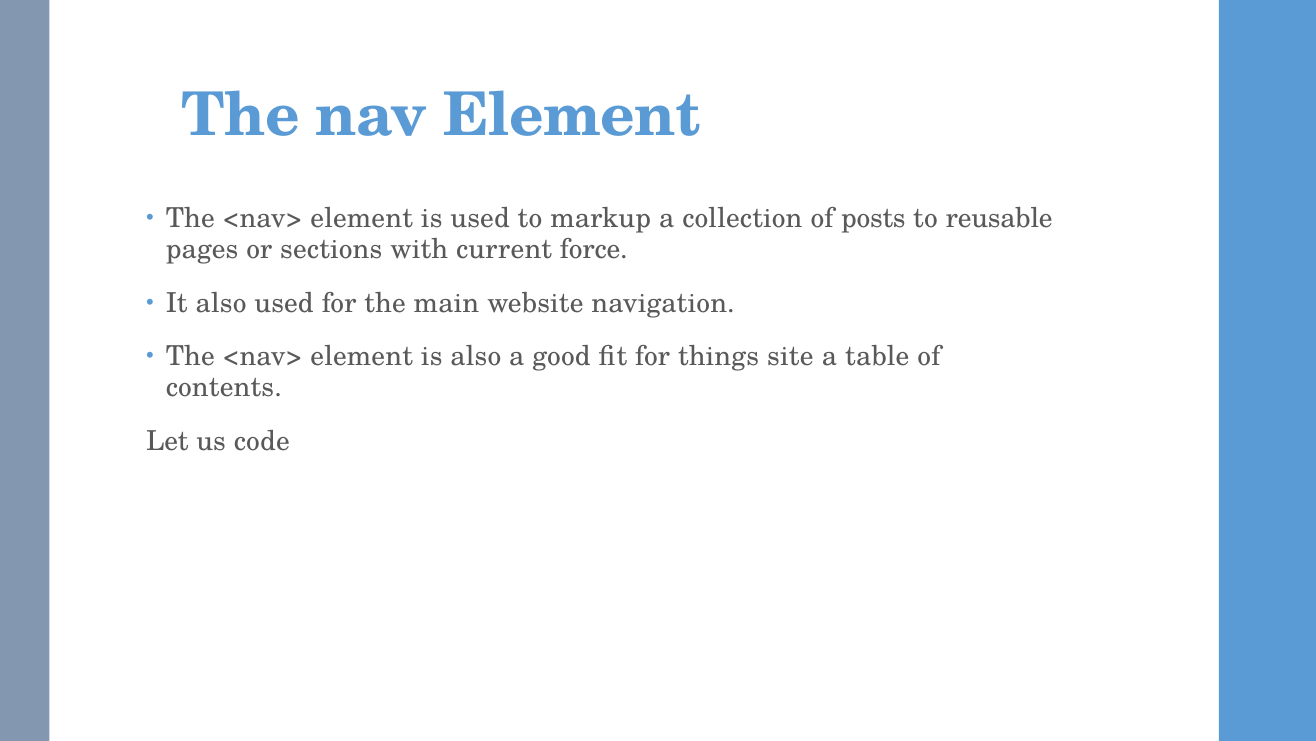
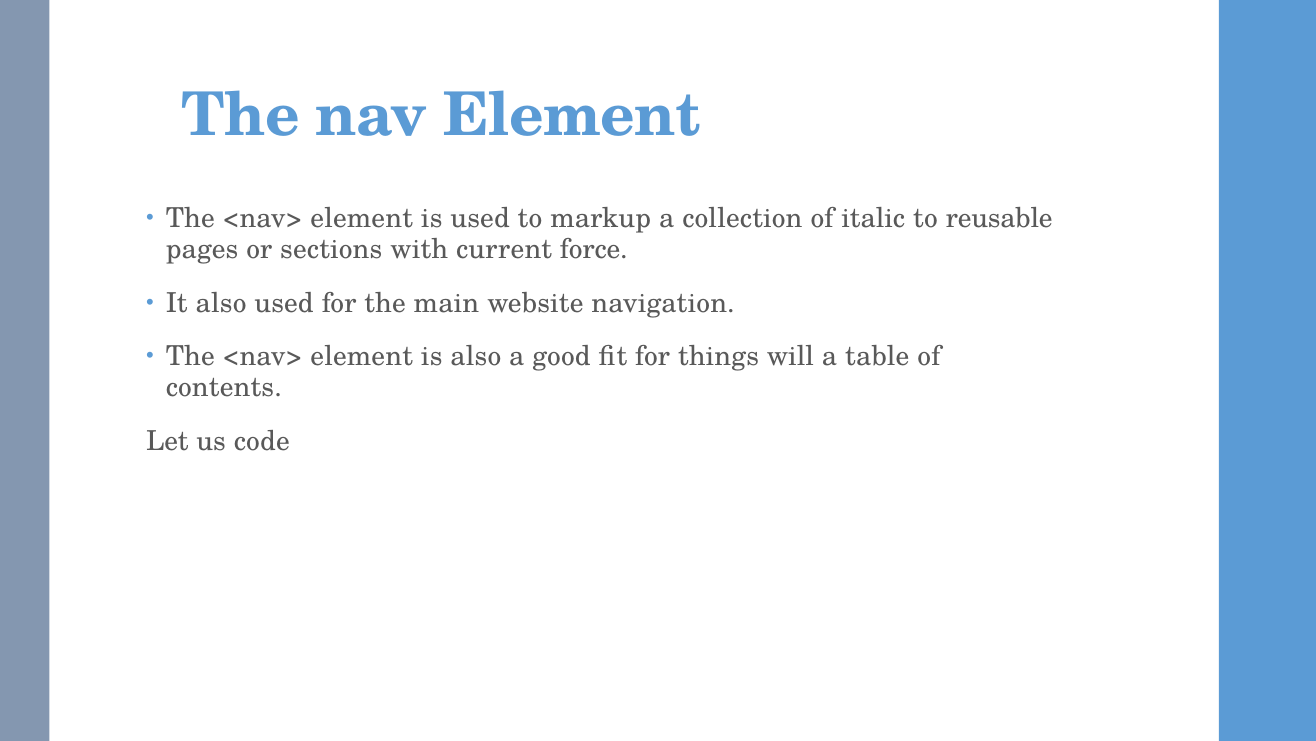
posts: posts -> italic
site: site -> will
